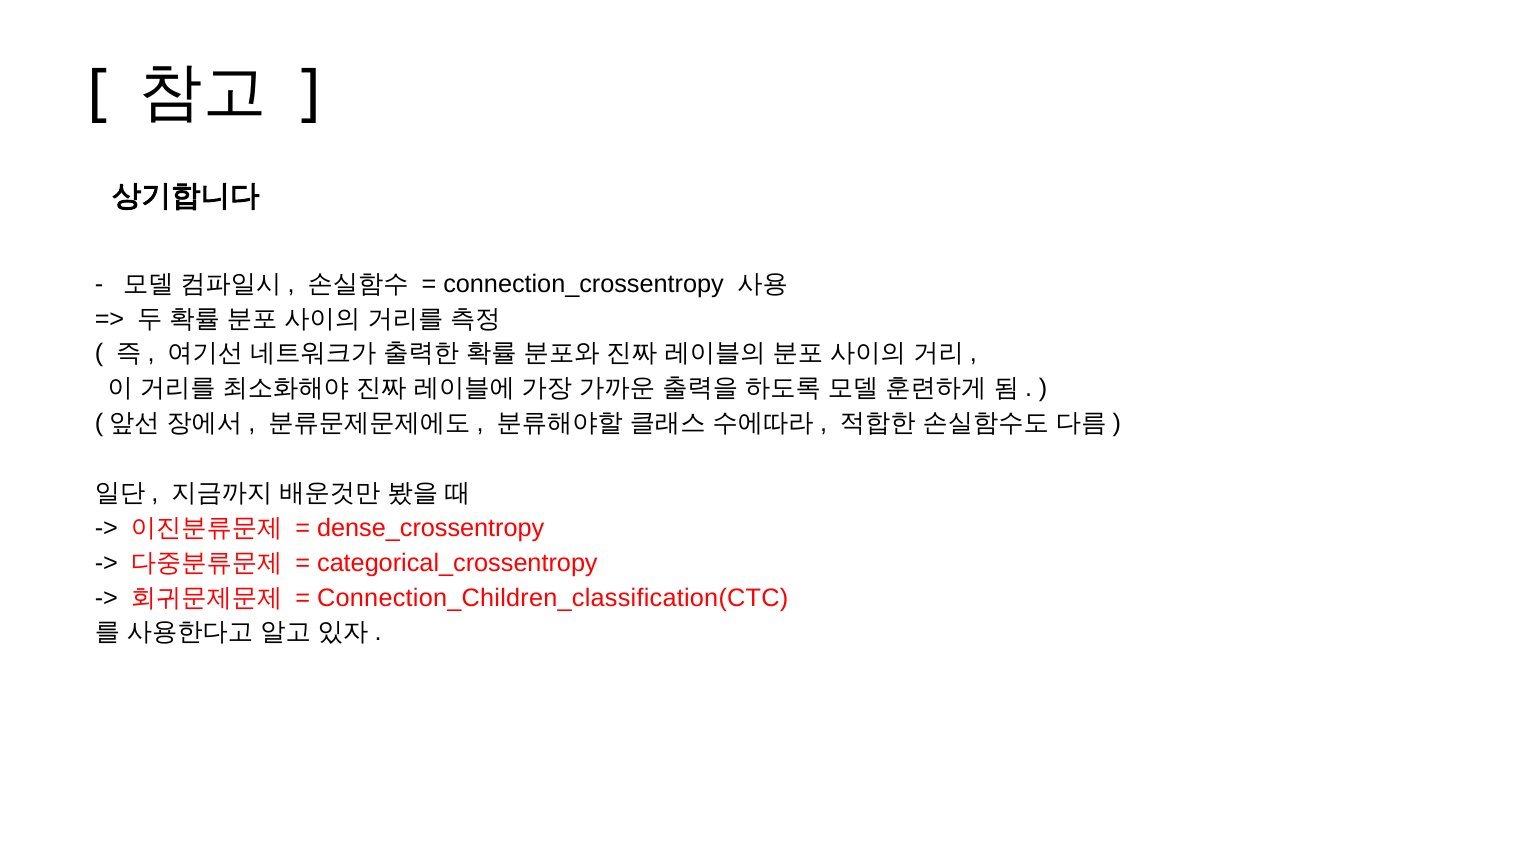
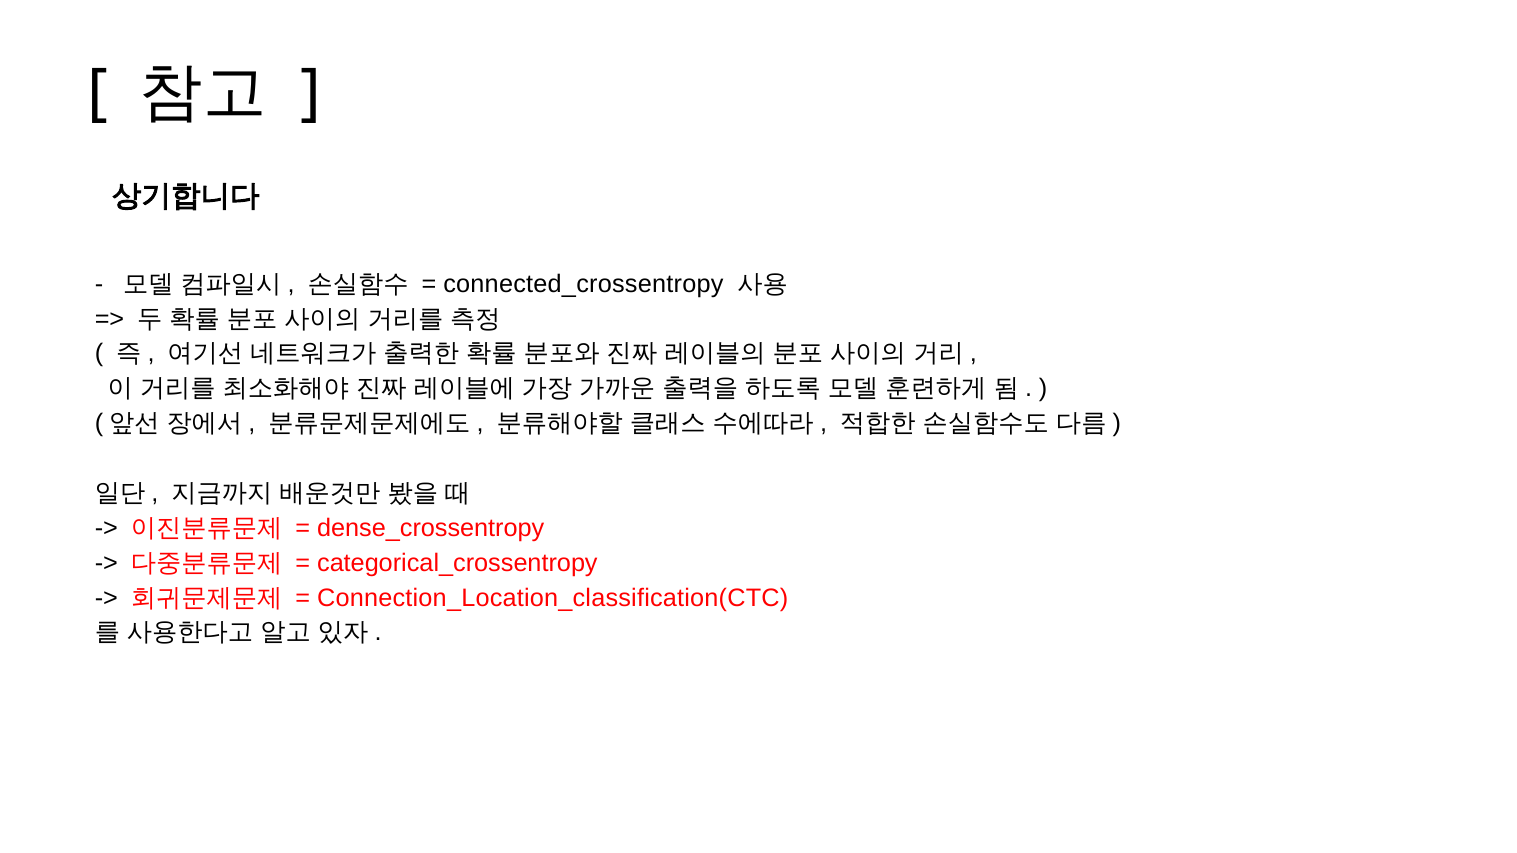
connection_crossentropy: connection_crossentropy -> connected_crossentropy
Connection_Children_classification(CTC: Connection_Children_classification(CTC -> Connection_Location_classification(CTC
